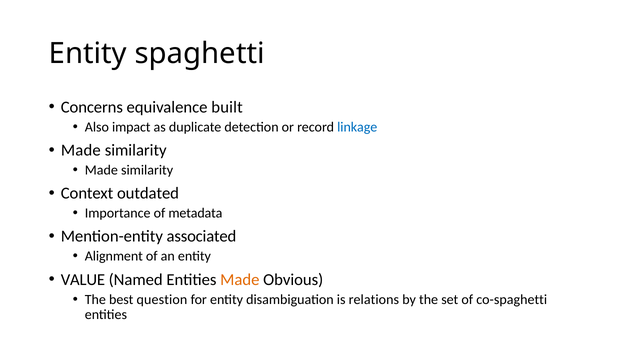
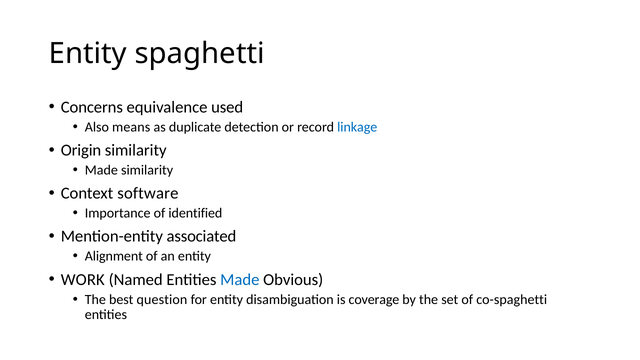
built: built -> used
impact: impact -> means
Made at (81, 150): Made -> Origin
outdated: outdated -> software
metadata: metadata -> identified
VALUE: VALUE -> WORK
Made at (240, 280) colour: orange -> blue
relations: relations -> coverage
